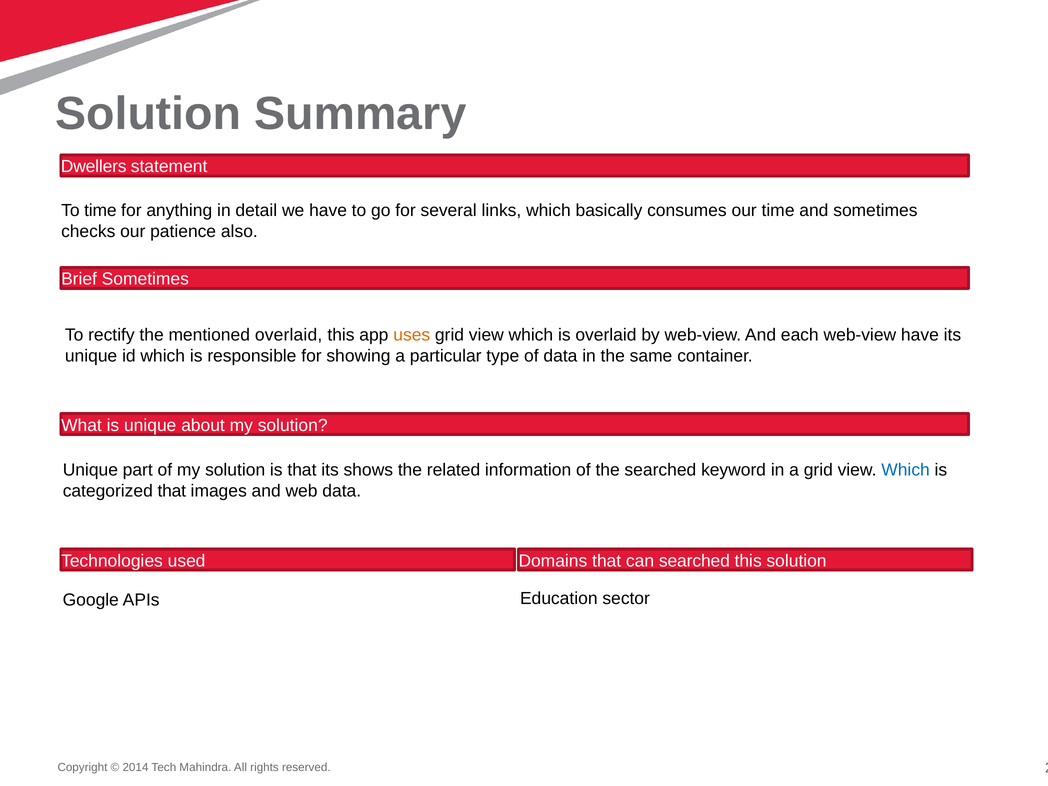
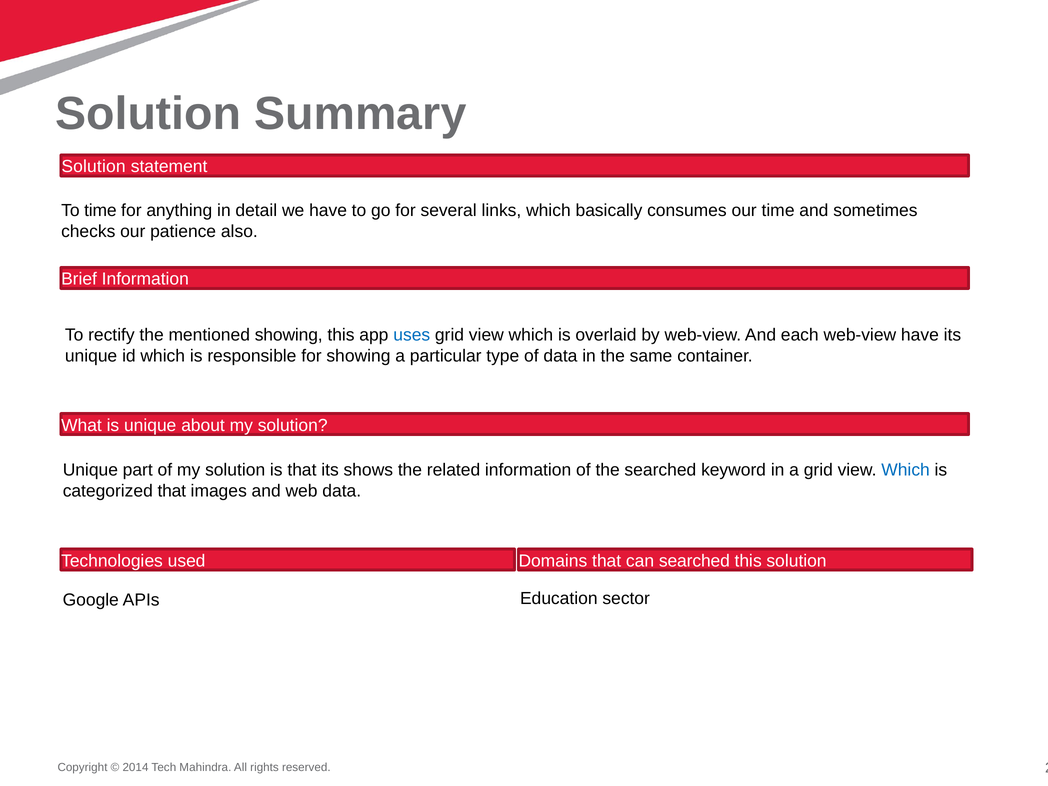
Dwellers at (94, 167): Dwellers -> Solution
Brief Sometimes: Sometimes -> Information
mentioned overlaid: overlaid -> showing
uses colour: orange -> blue
